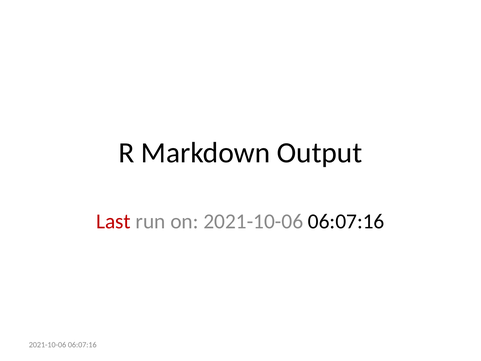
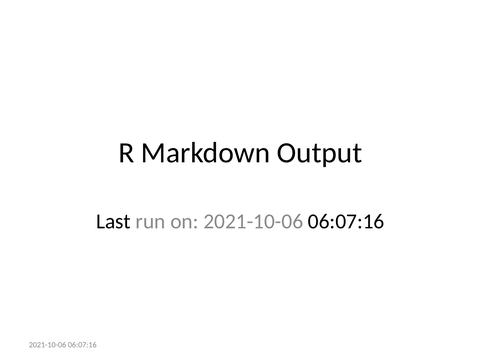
Last colour: red -> black
